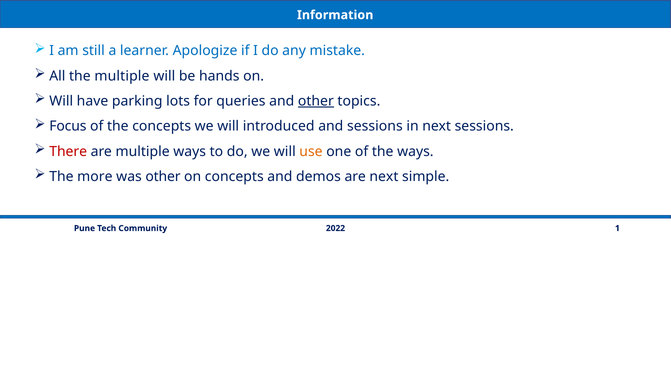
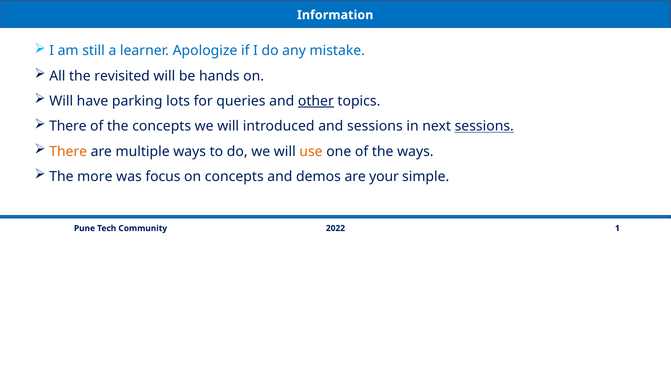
the multiple: multiple -> revisited
Focus at (68, 126): Focus -> There
sessions at (484, 126) underline: none -> present
There at (68, 152) colour: red -> orange
was other: other -> focus
are next: next -> your
